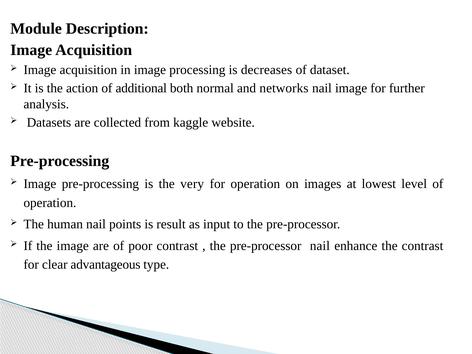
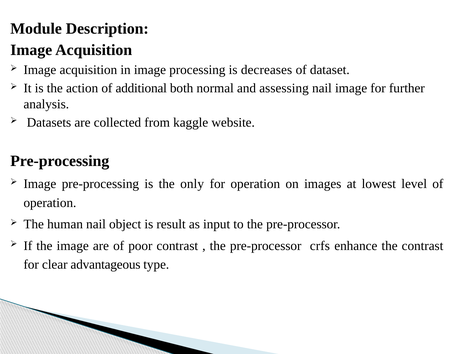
networks: networks -> assessing
very: very -> only
points: points -> object
pre-processor nail: nail -> crfs
